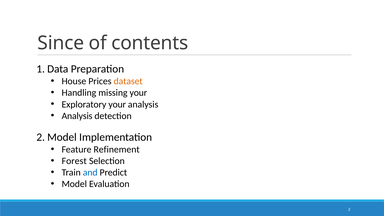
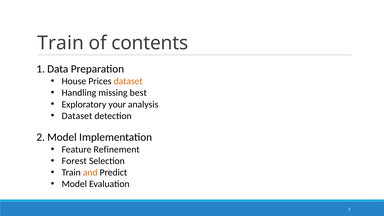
Since at (61, 43): Since -> Train
missing your: your -> best
Analysis at (77, 116): Analysis -> Dataset
and colour: blue -> orange
